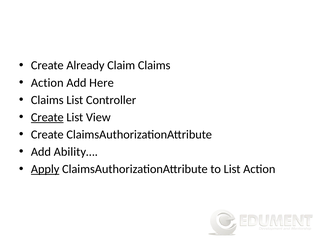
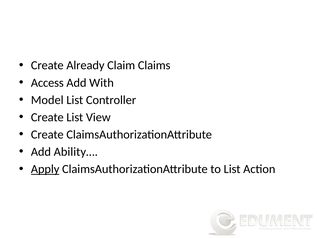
Action at (47, 83): Action -> Access
Here: Here -> With
Claims at (47, 100): Claims -> Model
Create at (47, 117) underline: present -> none
